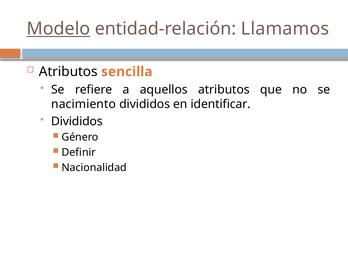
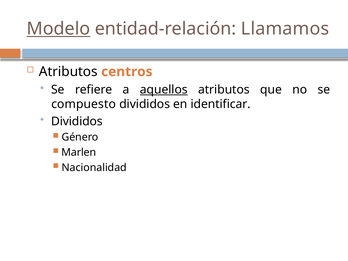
sencilla: sencilla -> centros
aquellos underline: none -> present
nacimiento: nacimiento -> compuesto
Definir: Definir -> Marlen
